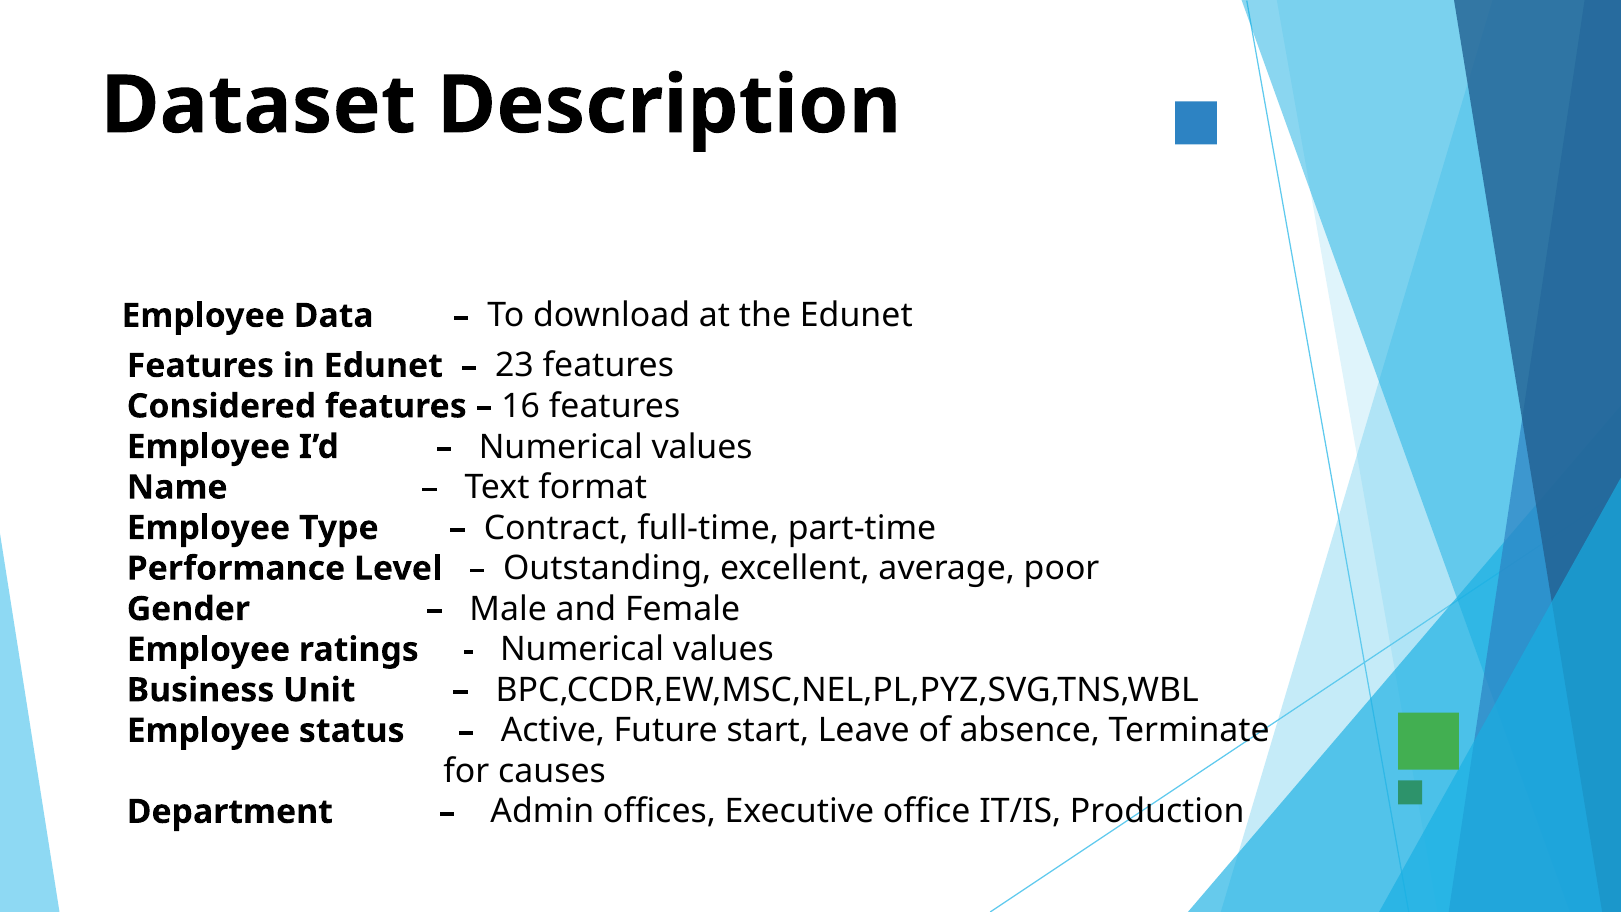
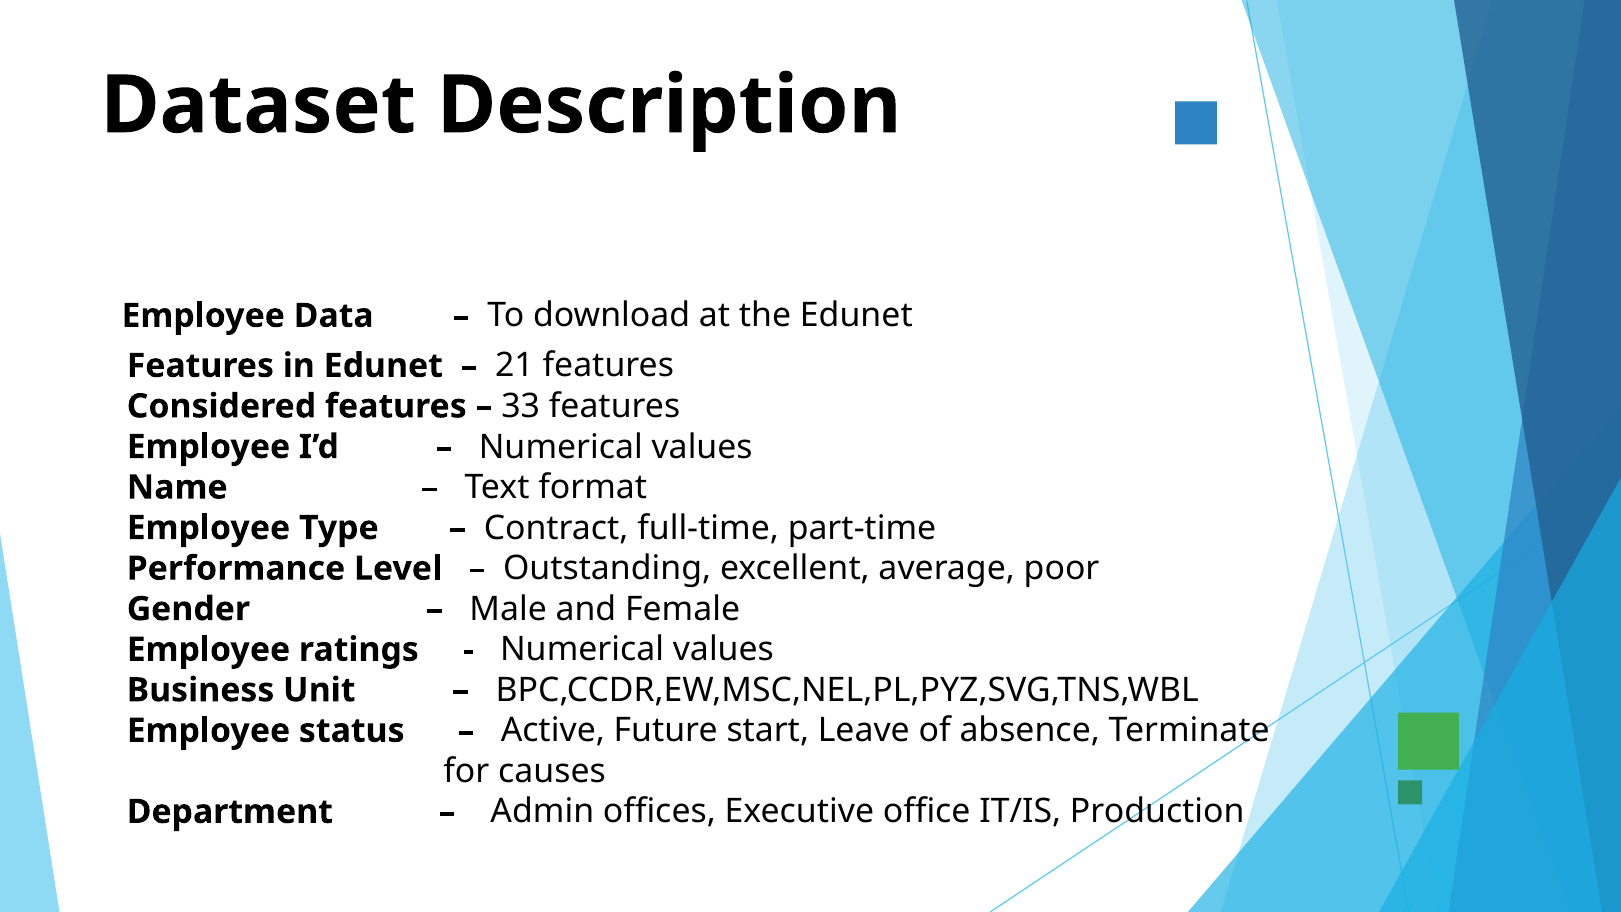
23: 23 -> 21
16: 16 -> 33
